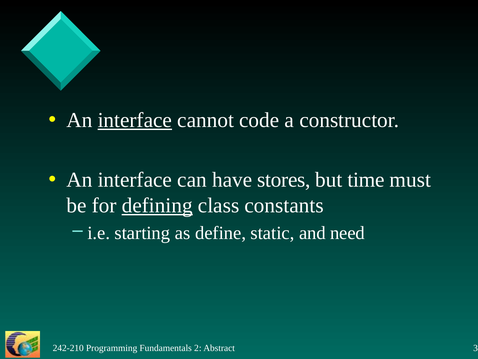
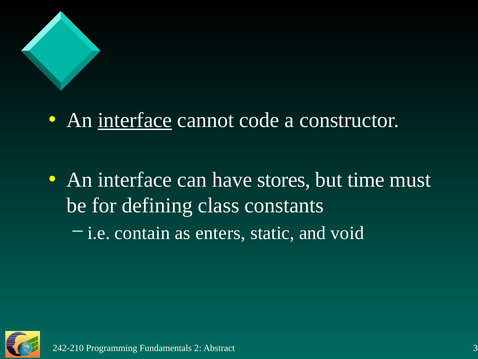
defining underline: present -> none
starting: starting -> contain
define: define -> enters
need: need -> void
